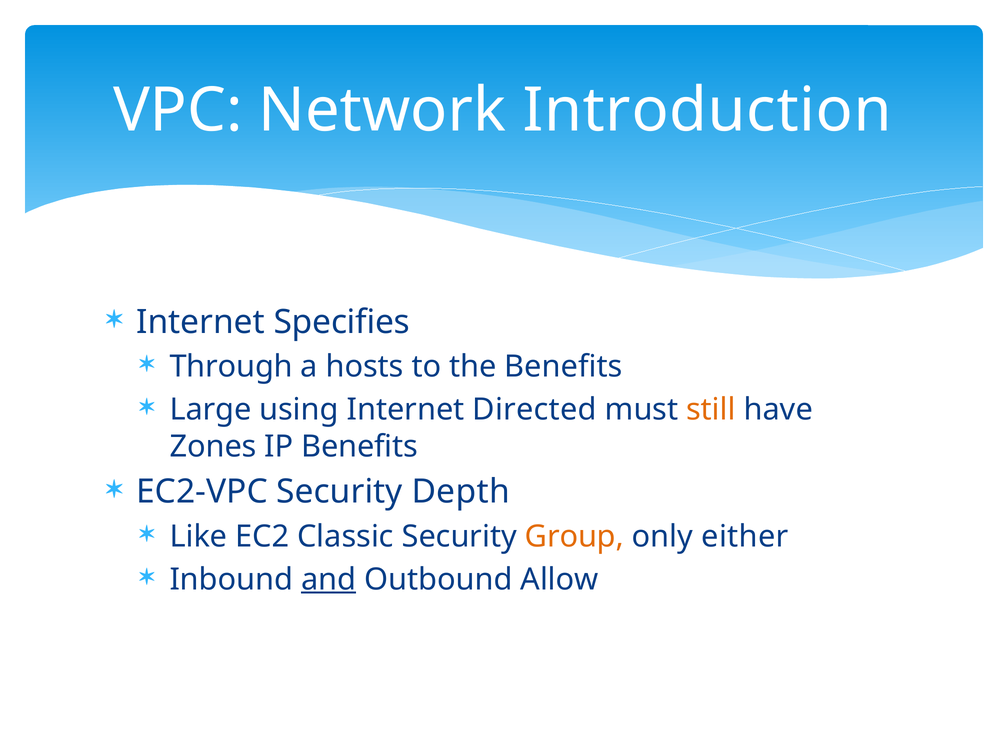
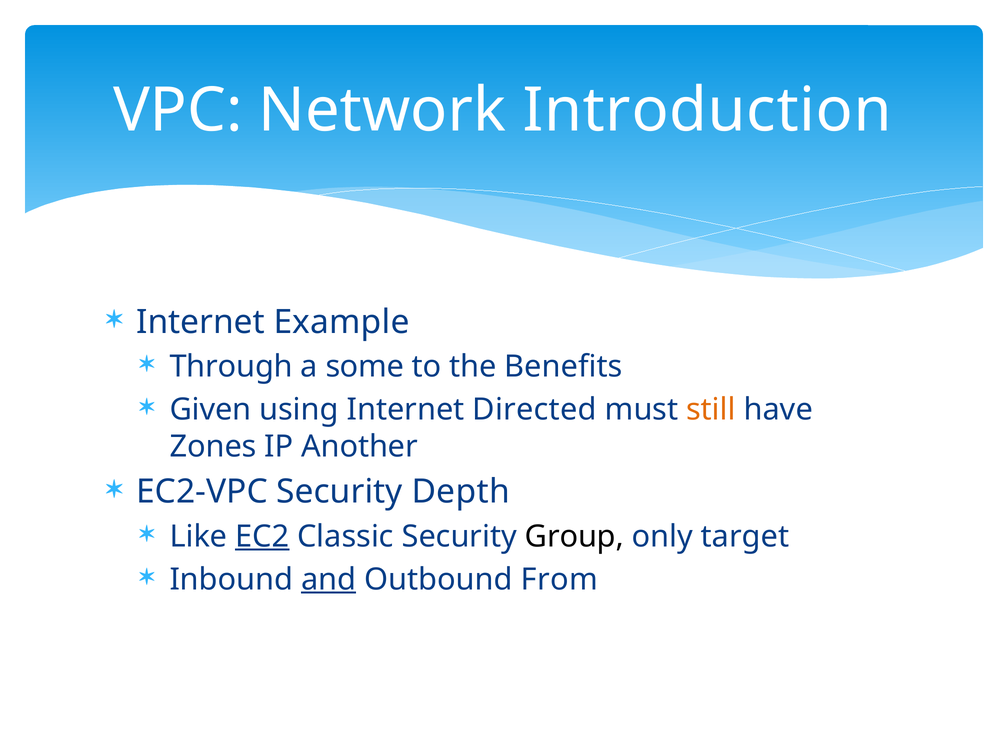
Specifies: Specifies -> Example
hosts: hosts -> some
Large: Large -> Given
IP Benefits: Benefits -> Another
EC2 underline: none -> present
Group colour: orange -> black
either: either -> target
Allow: Allow -> From
